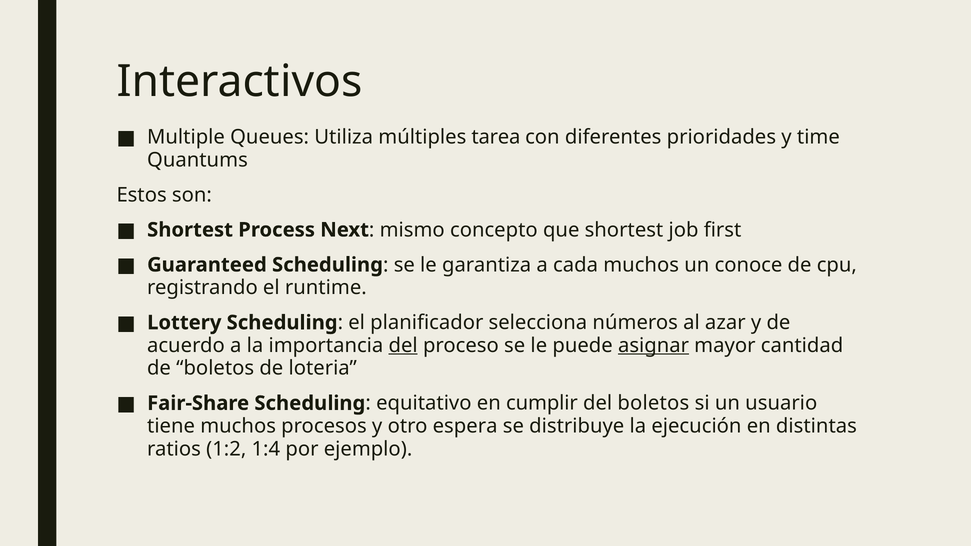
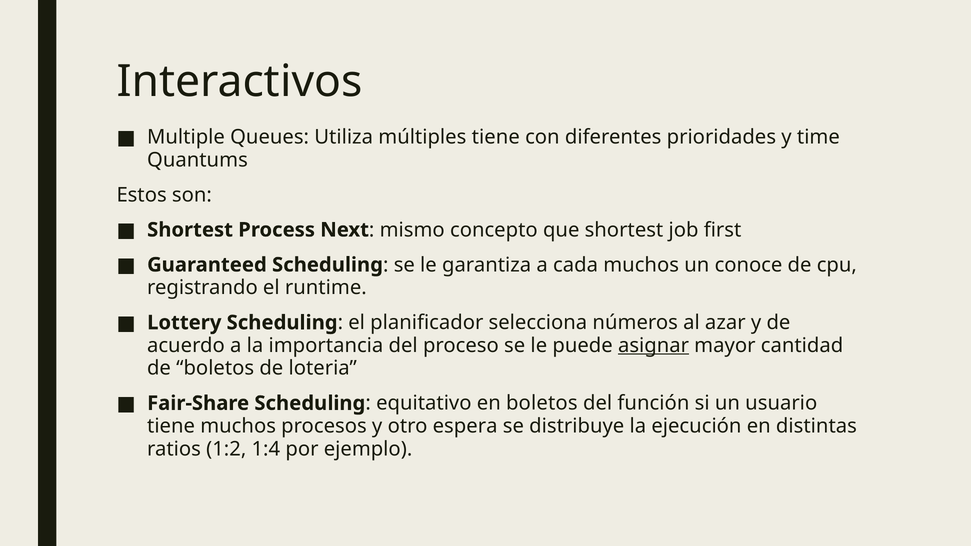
múltiples tarea: tarea -> tiene
del at (403, 346) underline: present -> none
en cumplir: cumplir -> boletos
del boletos: boletos -> función
